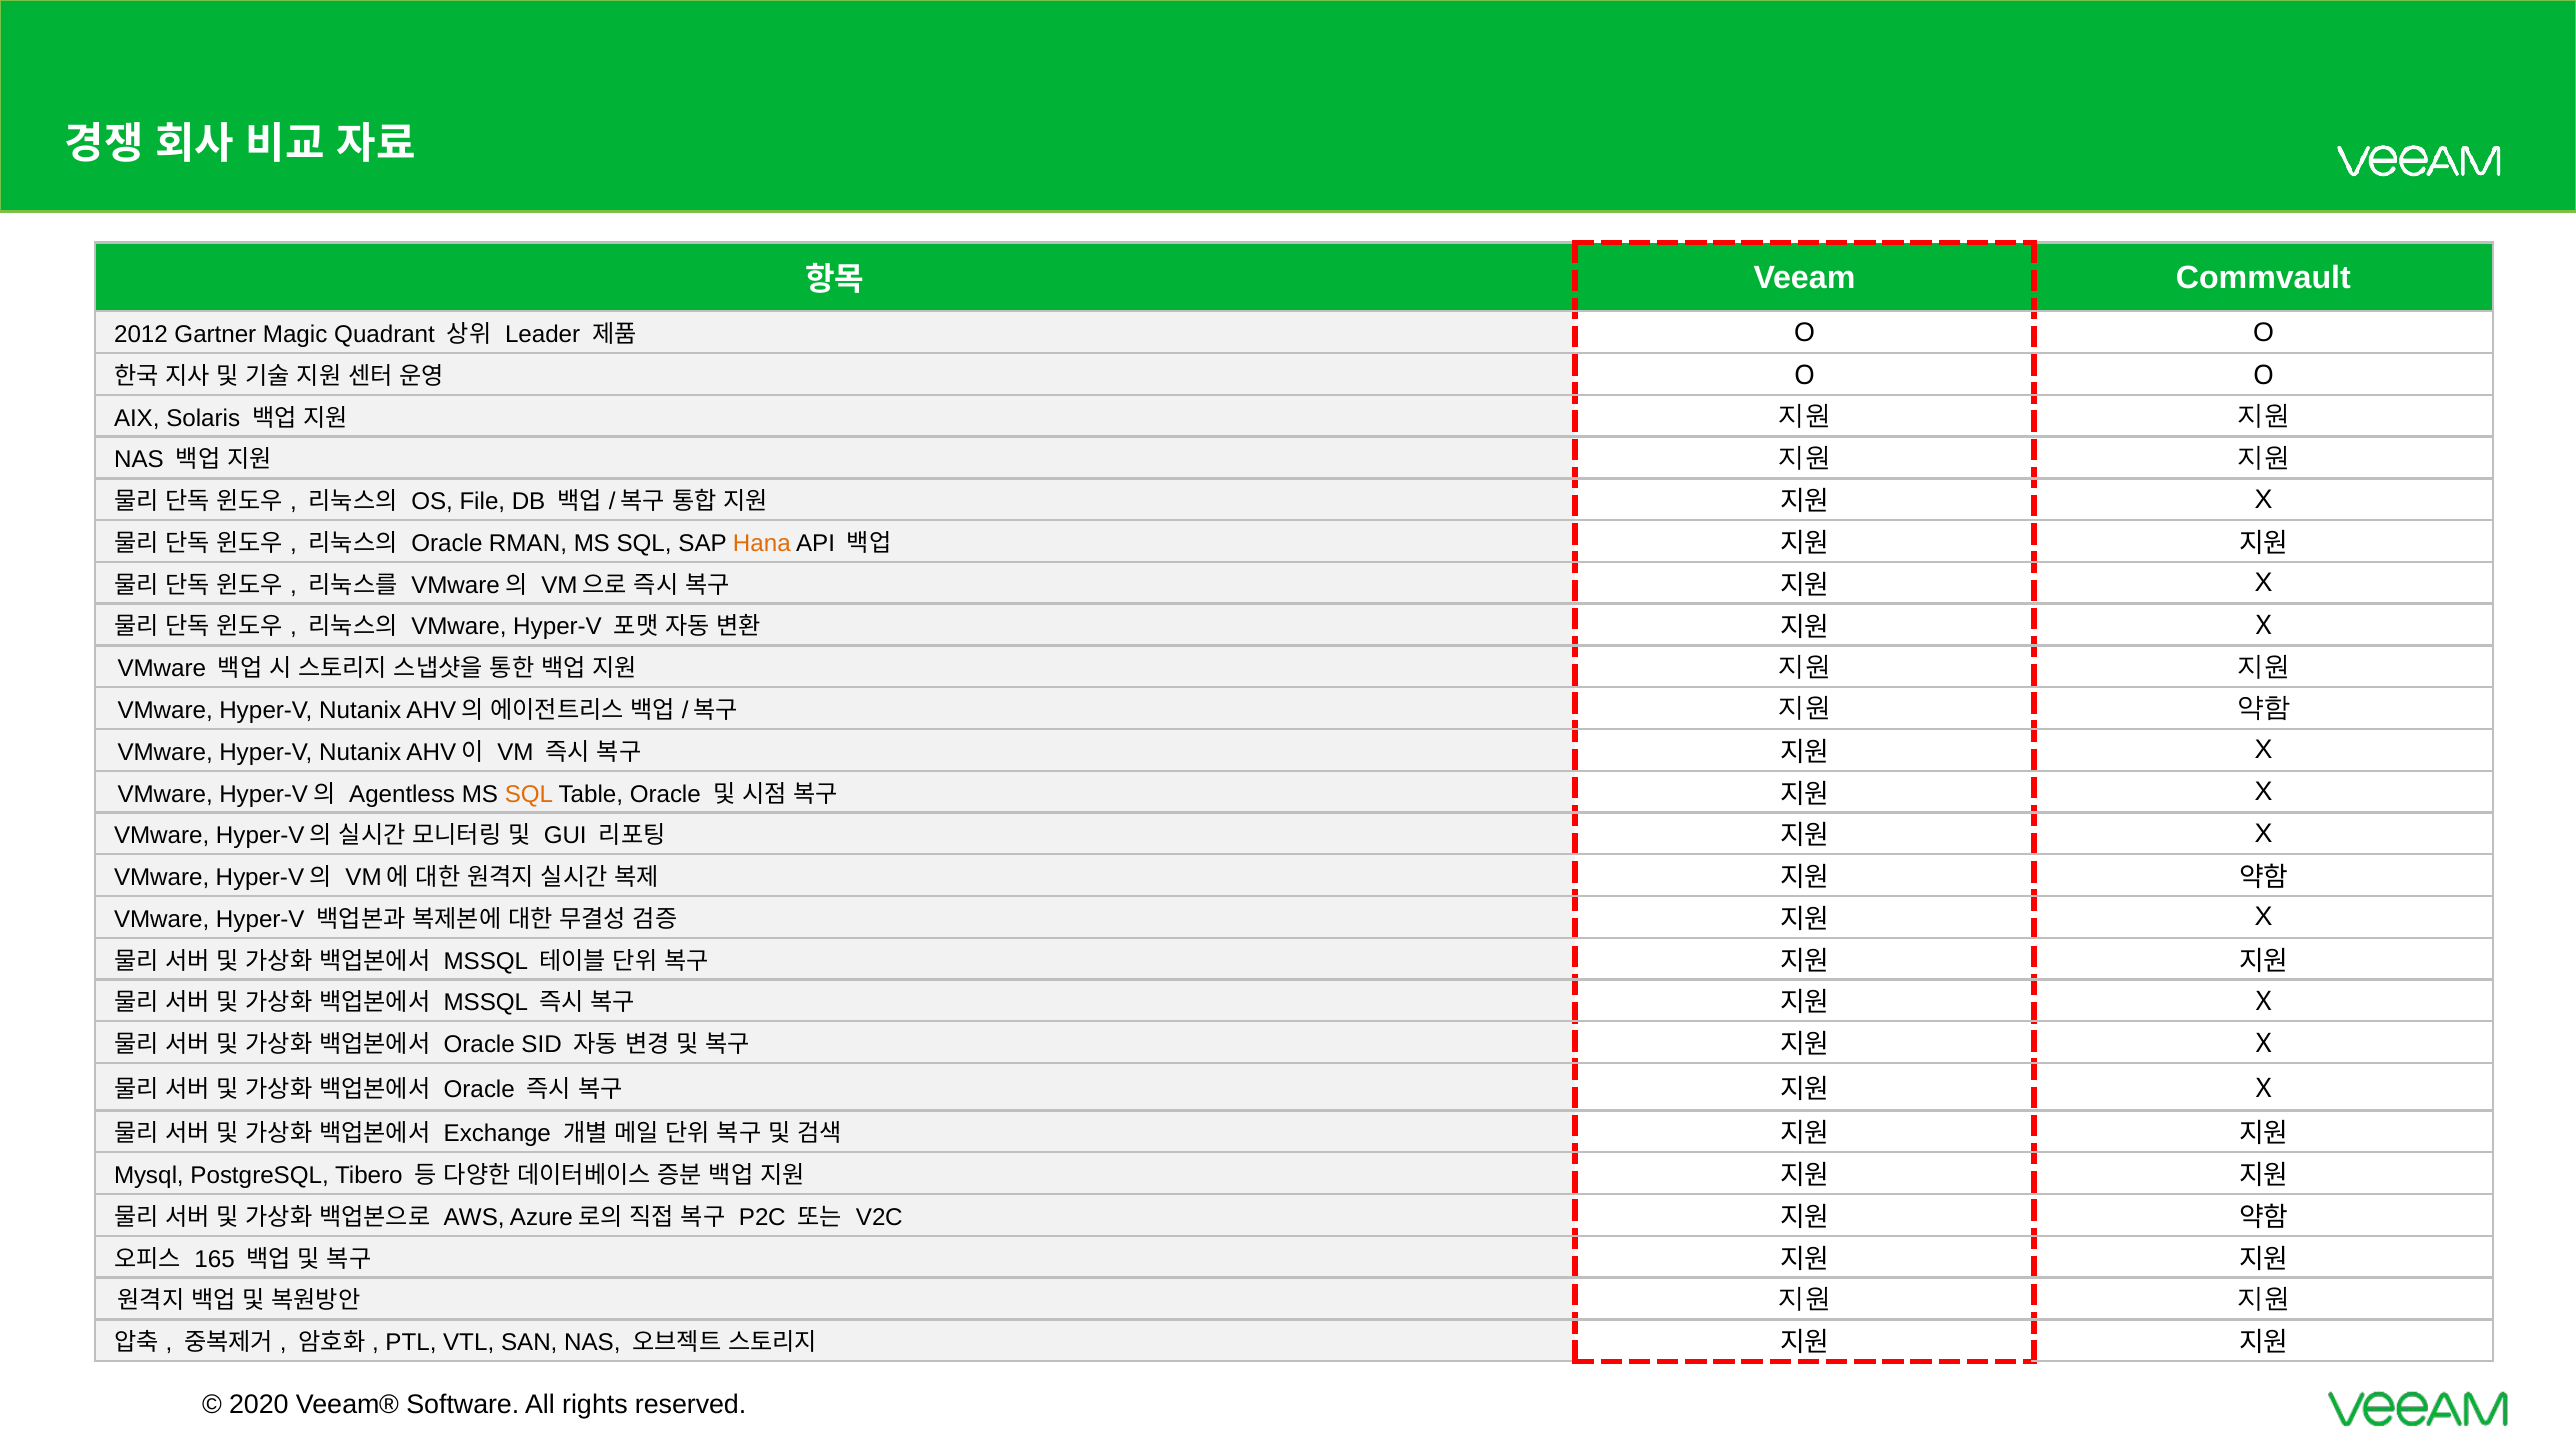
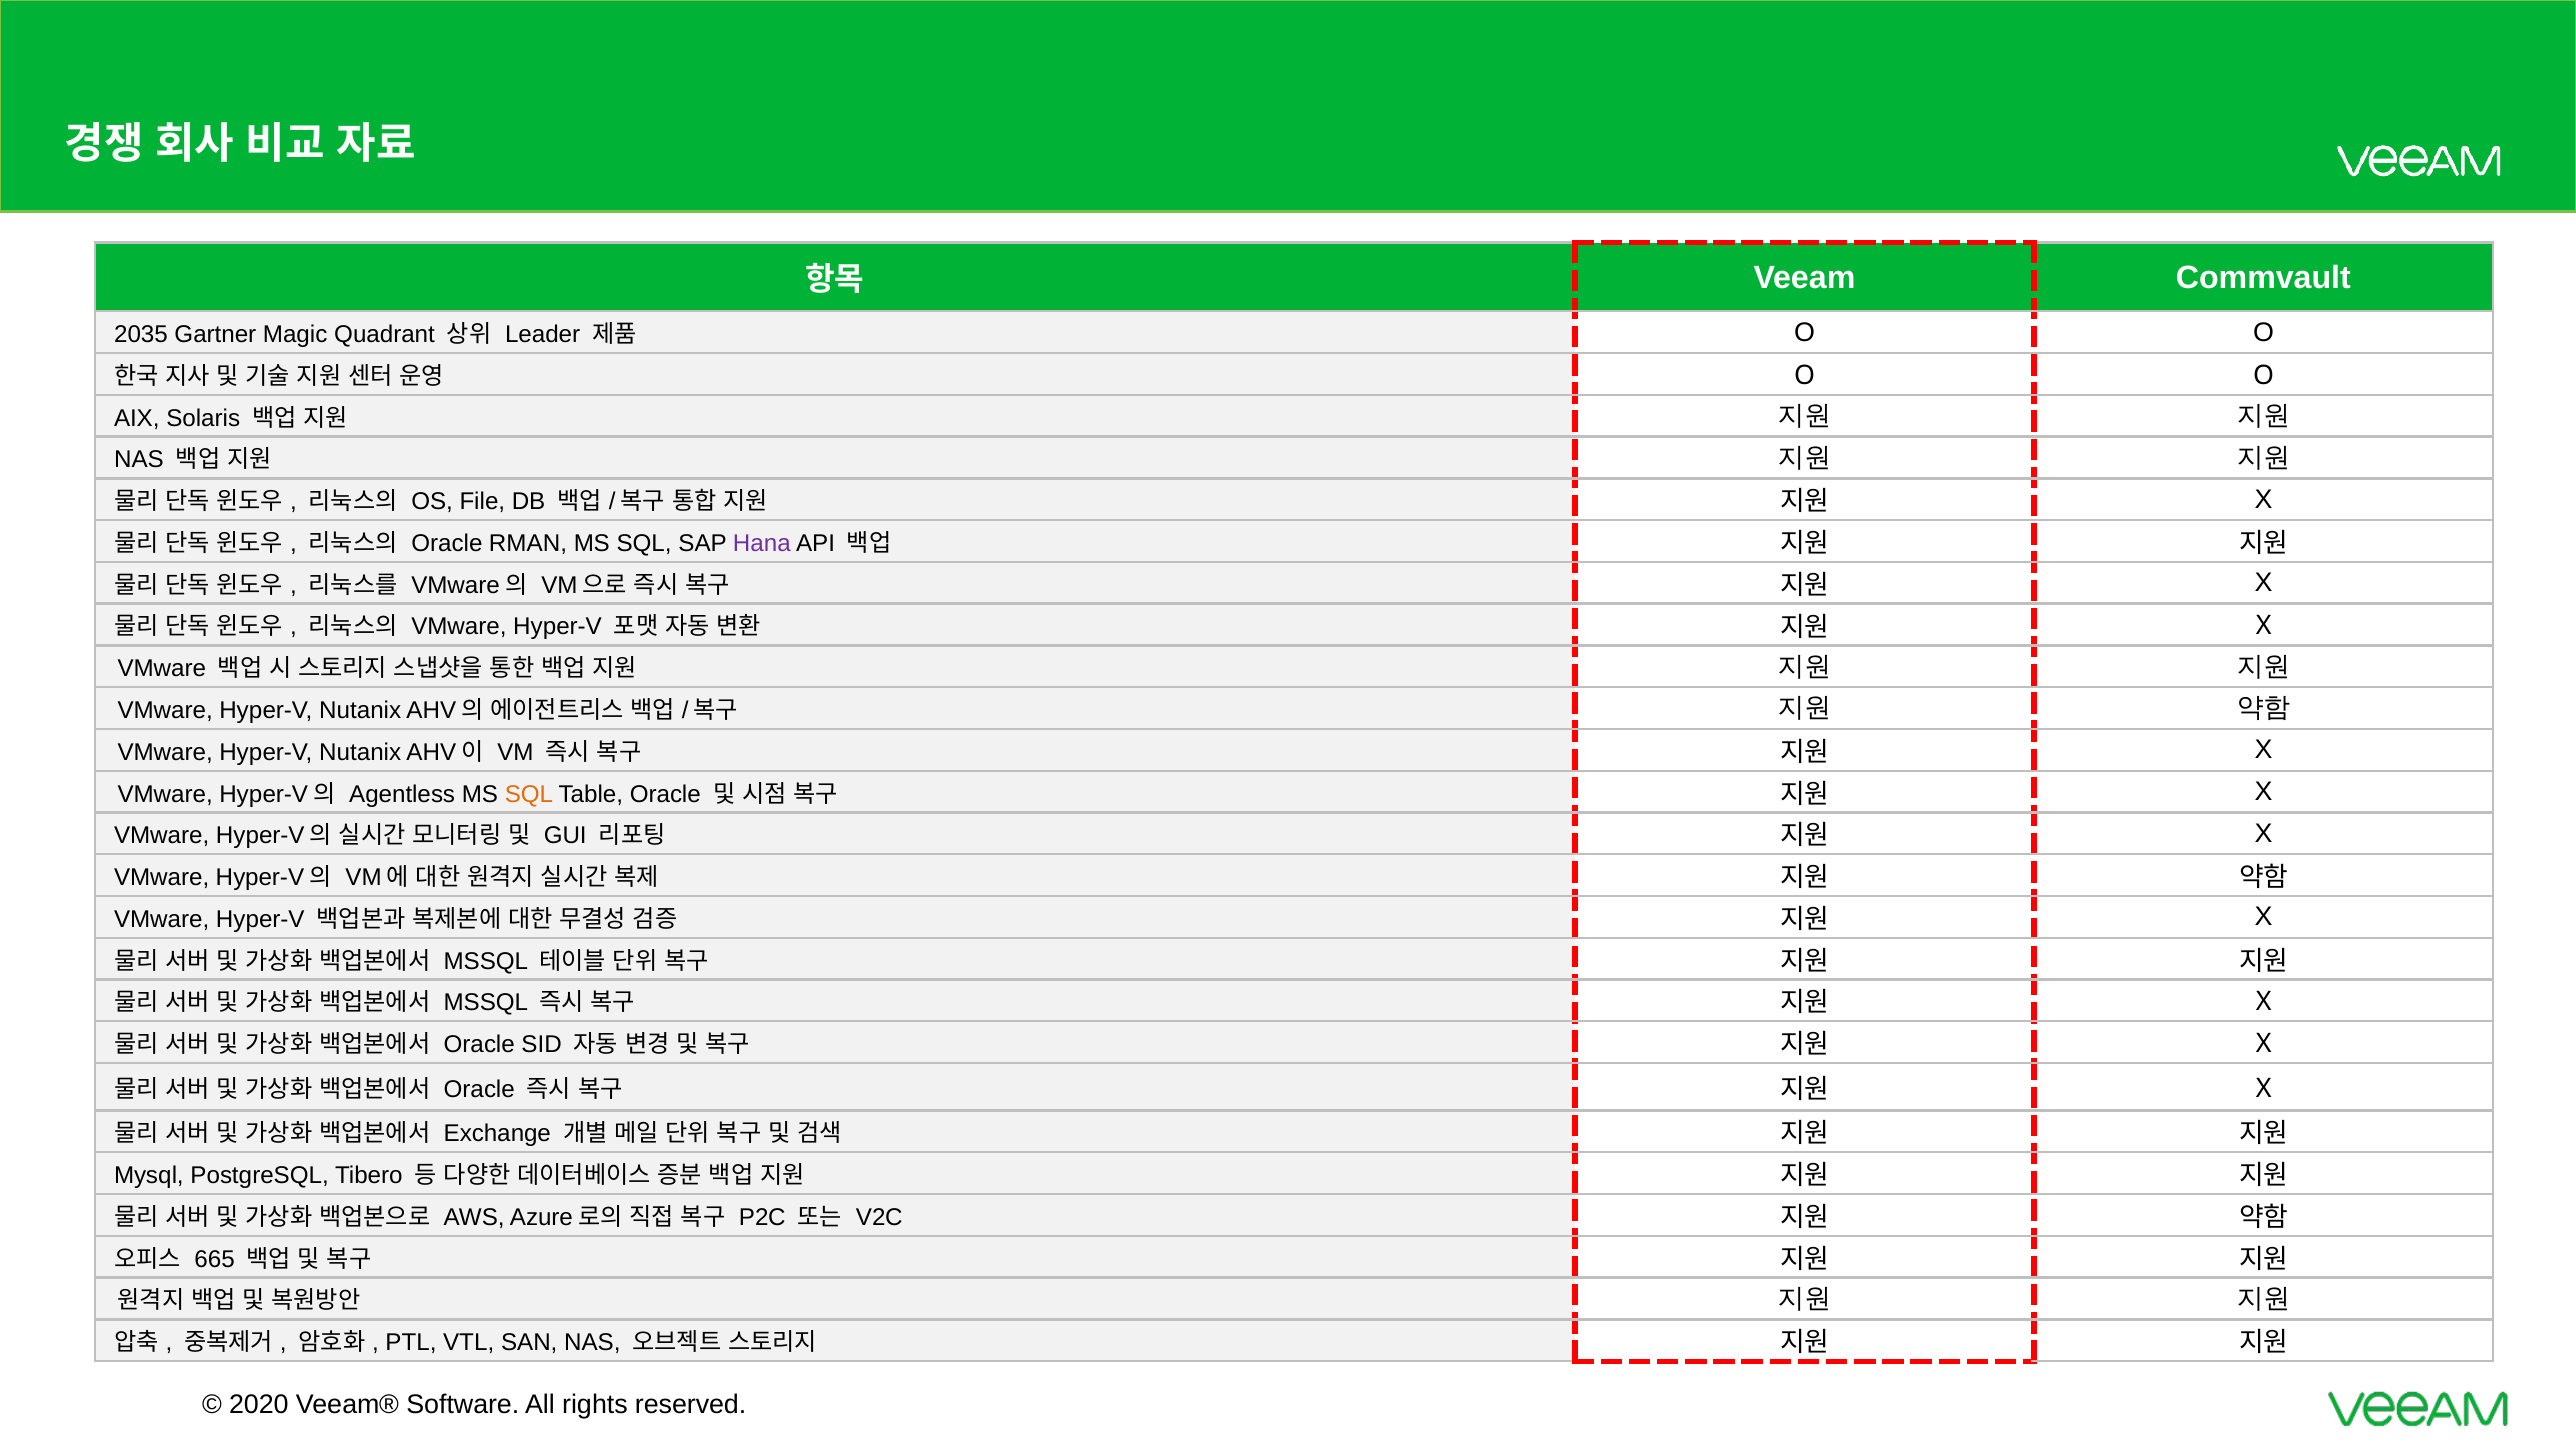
2012: 2012 -> 2035
Hana colour: orange -> purple
165: 165 -> 665
